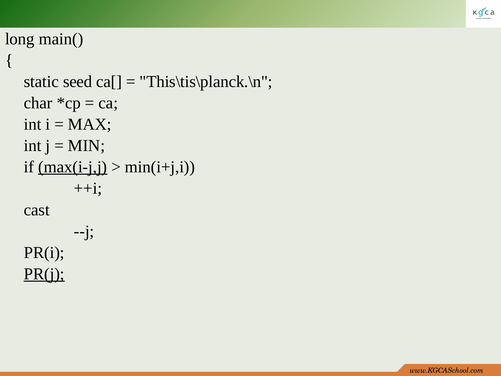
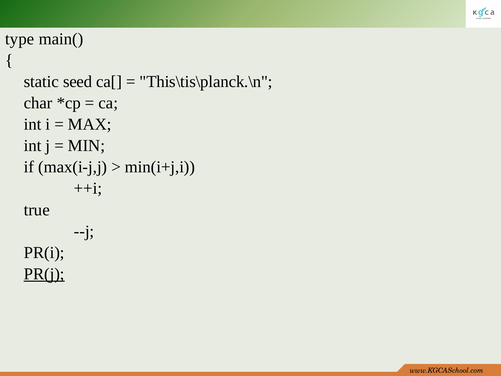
long: long -> type
max(i-j,j underline: present -> none
cast: cast -> true
